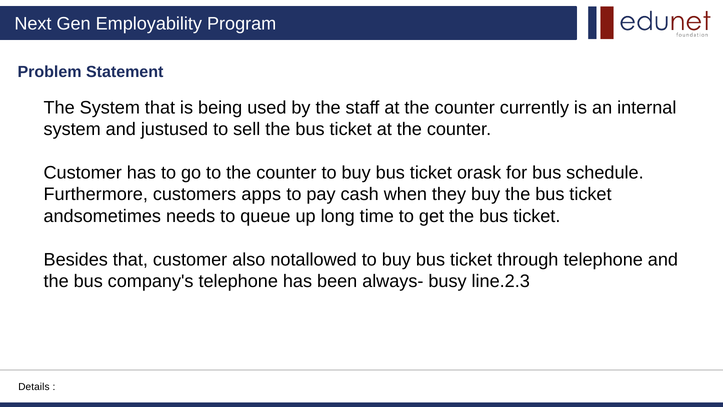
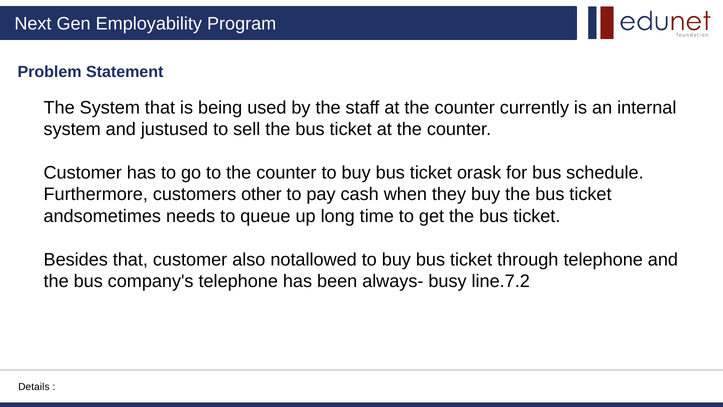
apps: apps -> other
line.2.3: line.2.3 -> line.7.2
